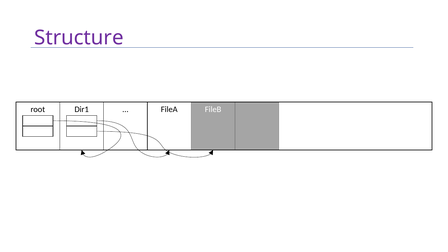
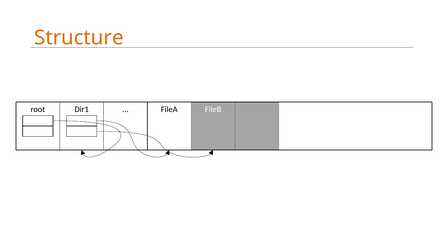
Structure colour: purple -> orange
